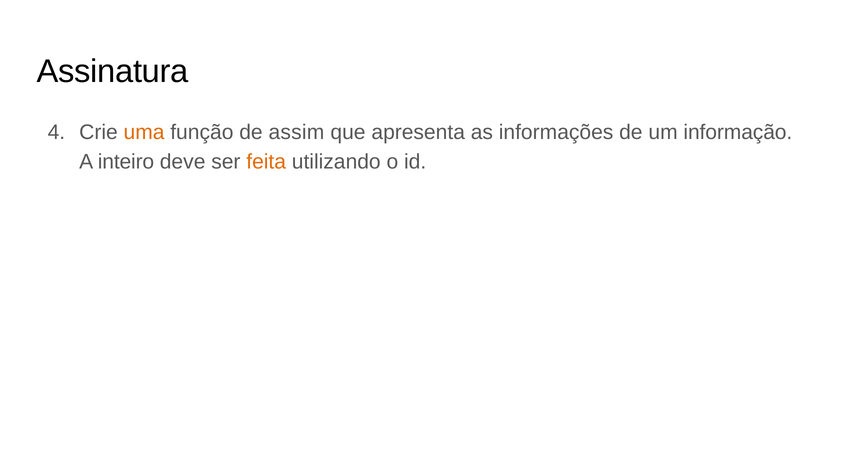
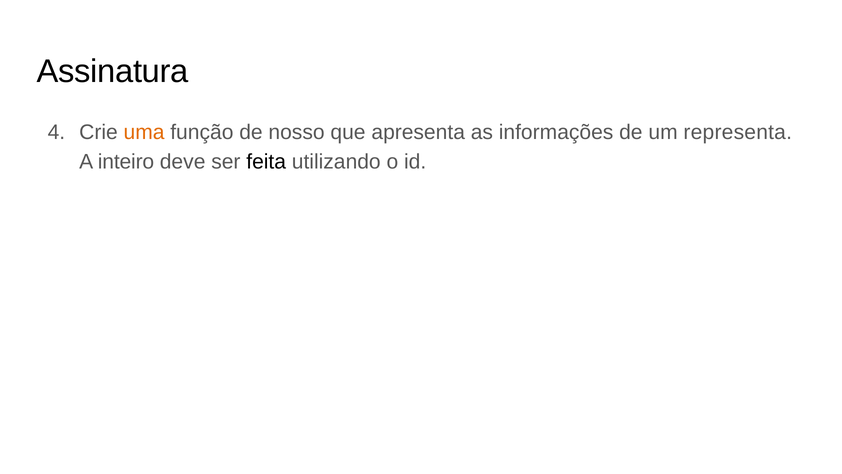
assim: assim -> nosso
informação: informação -> representa
feita colour: orange -> black
